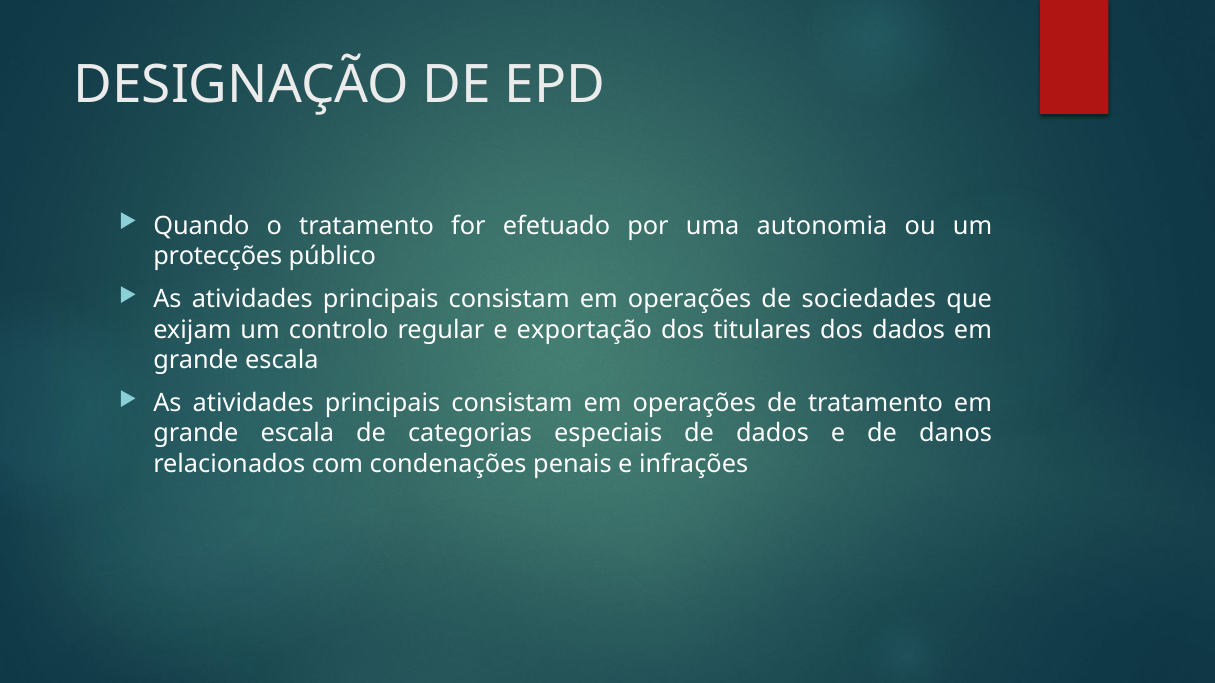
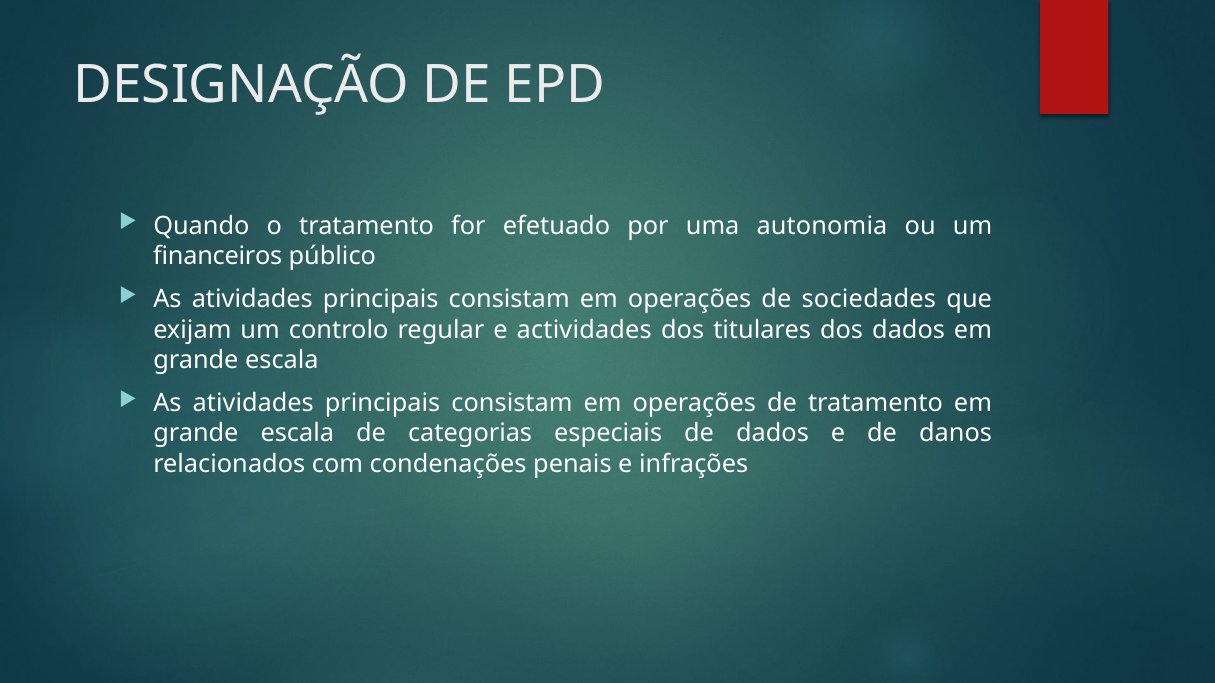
protecções: protecções -> financeiros
exportação: exportação -> actividades
